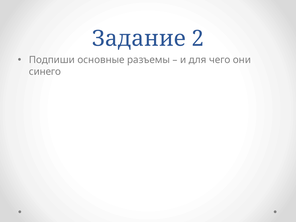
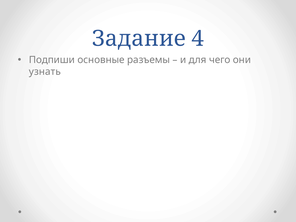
2: 2 -> 4
синего: синего -> узнать
